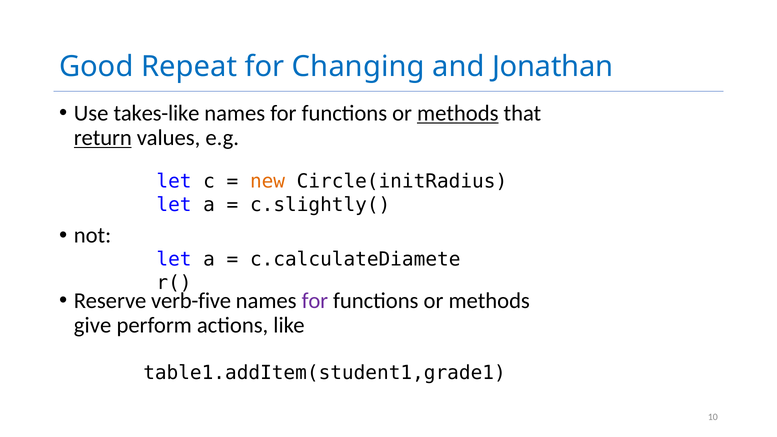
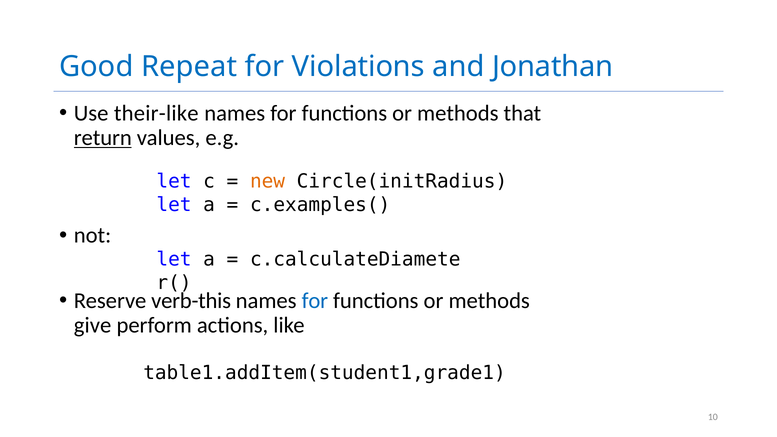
Changing: Changing -> Violations
takes-like: takes-like -> their-like
methods at (458, 113) underline: present -> none
c.slightly(: c.slightly( -> c.examples(
verb-five: verb-five -> verb-this
for at (315, 301) colour: purple -> blue
